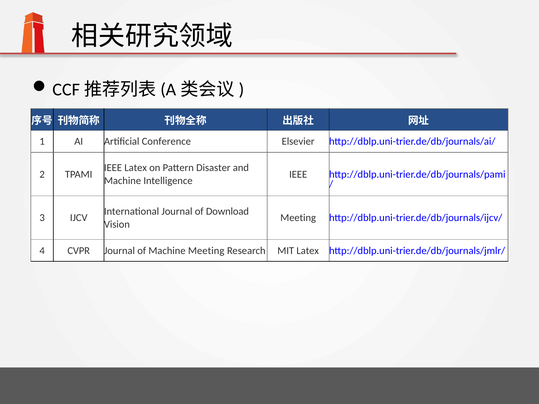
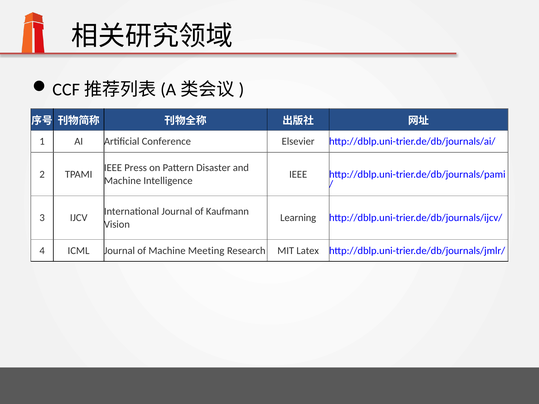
IEEE Latex: Latex -> Press
Download: Download -> Kaufmann
Meeting at (298, 218): Meeting -> Learning
CVPR: CVPR -> ICML
